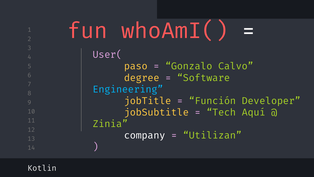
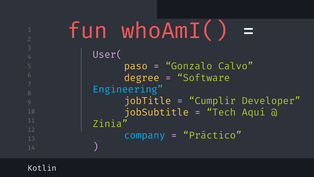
Función: Función -> Cumplir
company colour: white -> light blue
Utilizan: Utilizan -> Práctico
